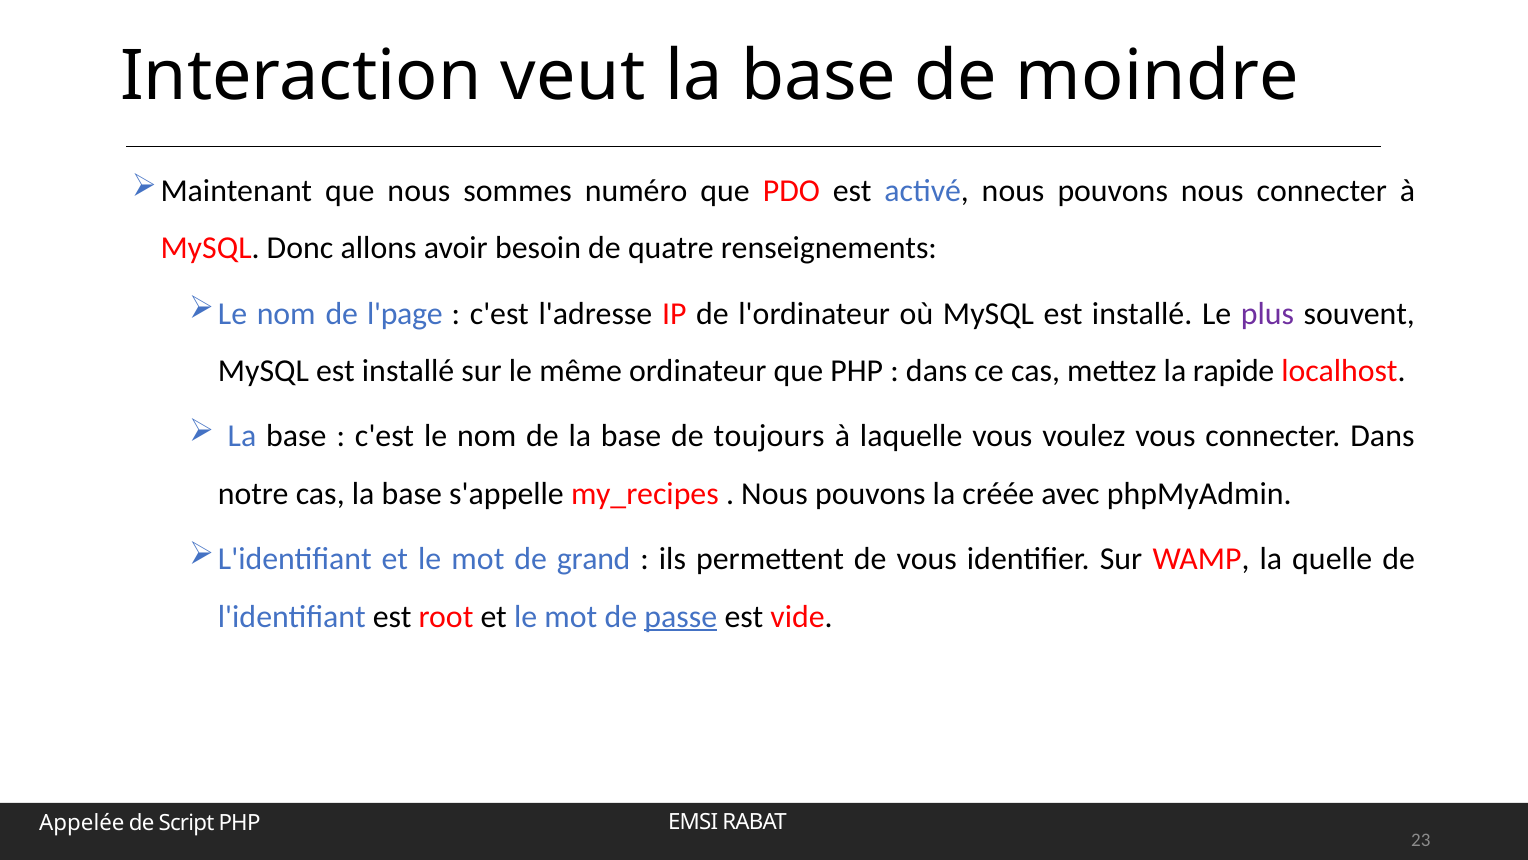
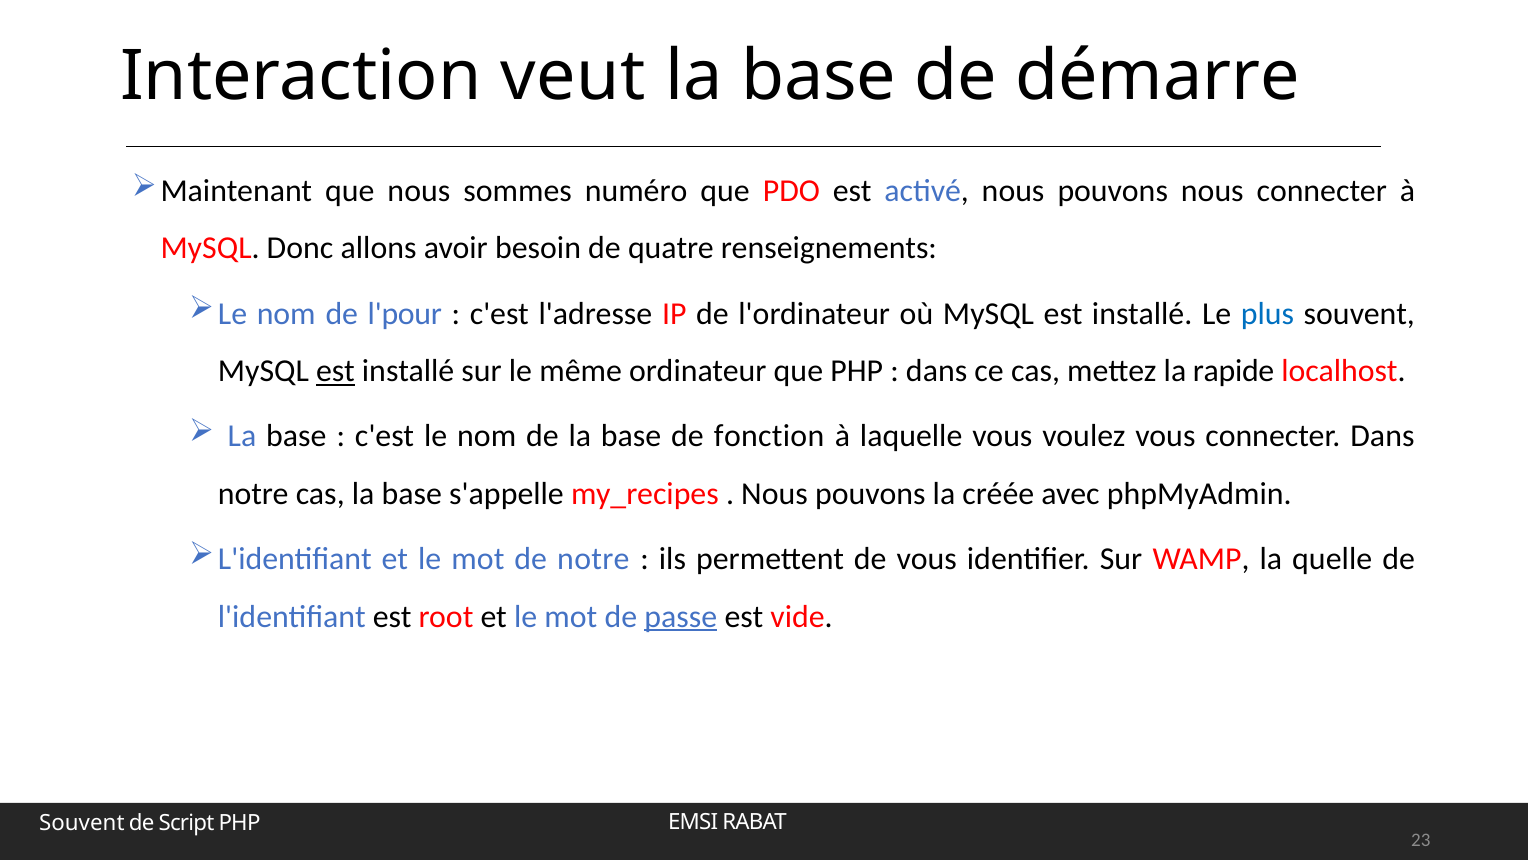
moindre: moindre -> démarre
l'page: l'page -> l'pour
plus colour: purple -> blue
est at (336, 371) underline: none -> present
toujours: toujours -> fonction
de grand: grand -> notre
Appelée at (82, 823): Appelée -> Souvent
